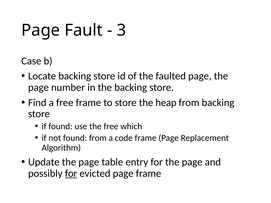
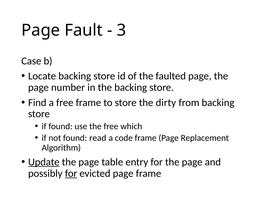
heap: heap -> dirty
found from: from -> read
Update underline: none -> present
